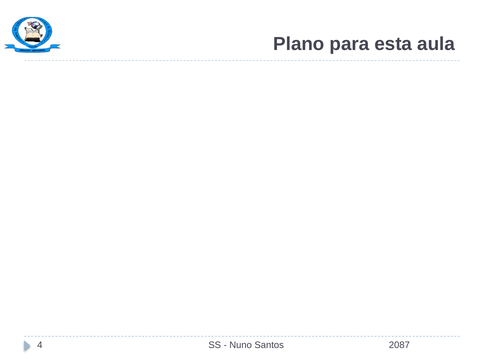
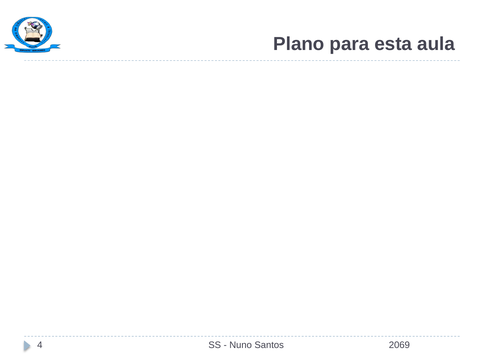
2087: 2087 -> 2069
